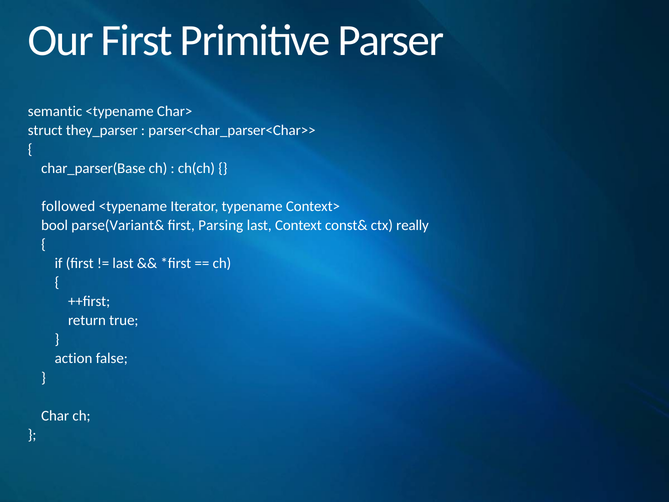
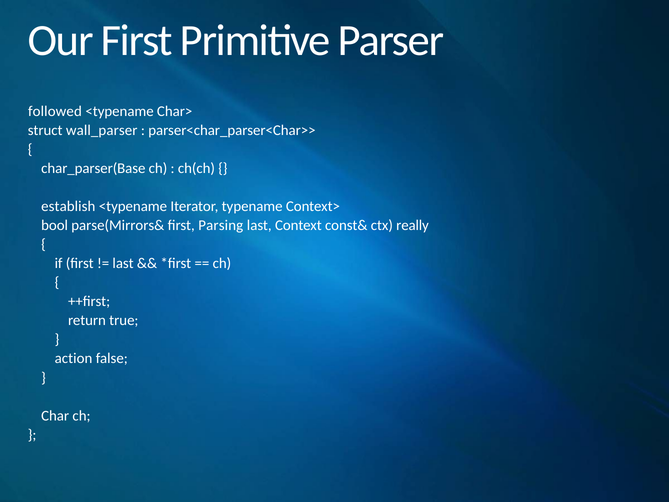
semantic: semantic -> followed
they_parser: they_parser -> wall_parser
followed: followed -> establish
parse(Variant&: parse(Variant& -> parse(Mirrors&
